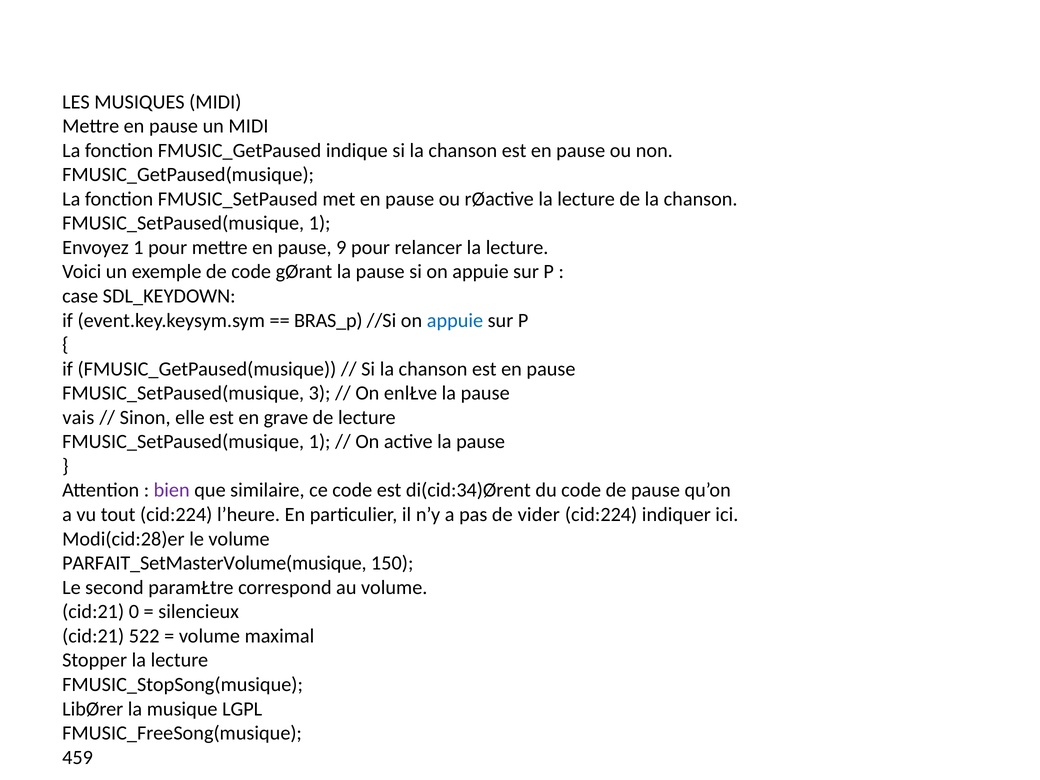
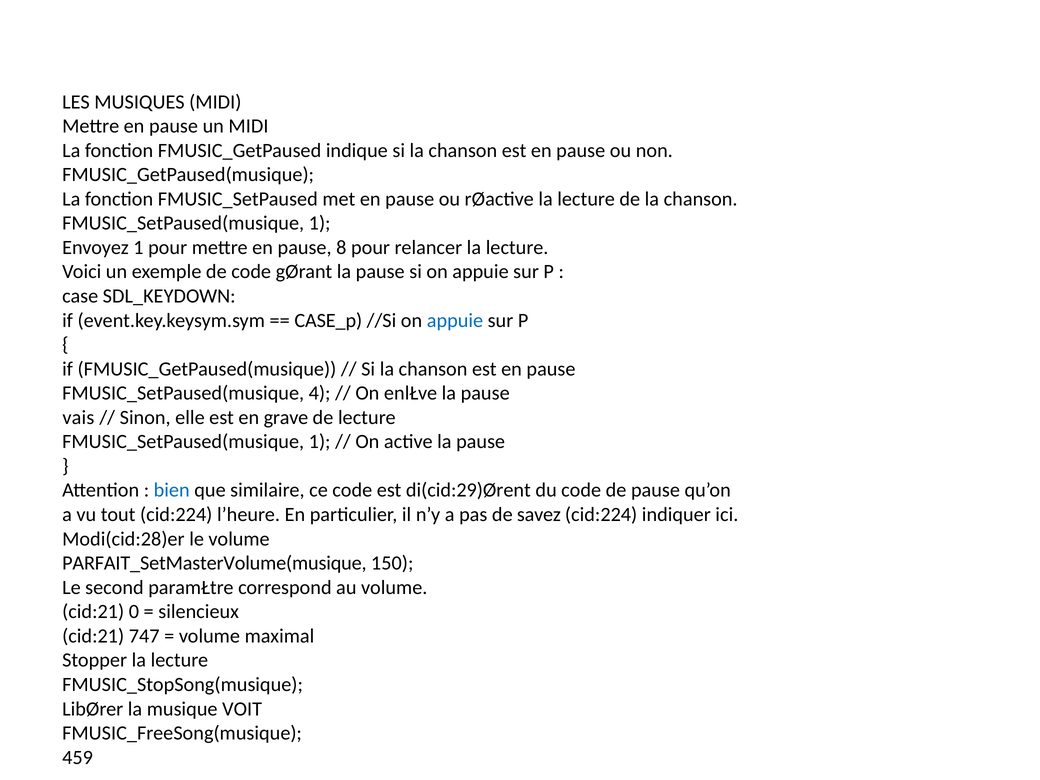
9: 9 -> 8
BRAS_p: BRAS_p -> CASE_p
3: 3 -> 4
bien colour: purple -> blue
di(cid:34)Ørent: di(cid:34)Ørent -> di(cid:29)Ørent
vider: vider -> savez
522: 522 -> 747
LGPL: LGPL -> VOIT
